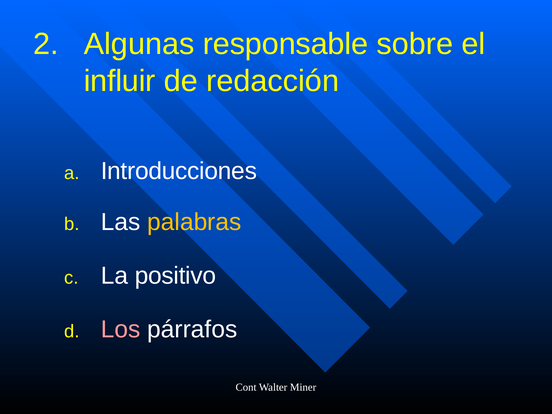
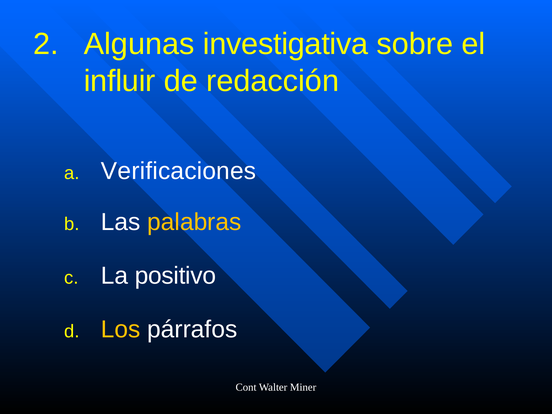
responsable: responsable -> investigativa
Introducciones: Introducciones -> Verificaciones
Los colour: pink -> yellow
